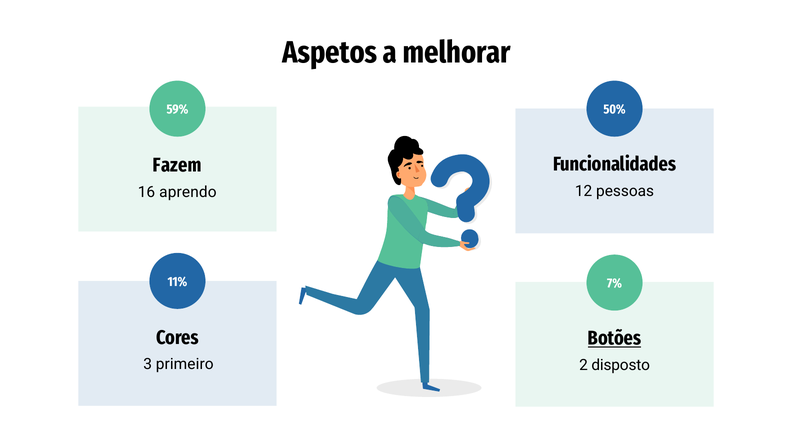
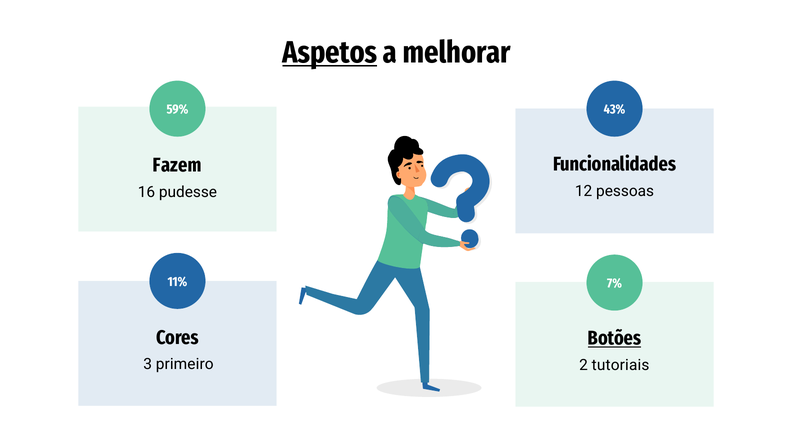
Aspetos underline: none -> present
50%: 50% -> 43%
aprendo: aprendo -> pudesse
disposto: disposto -> tutoriais
